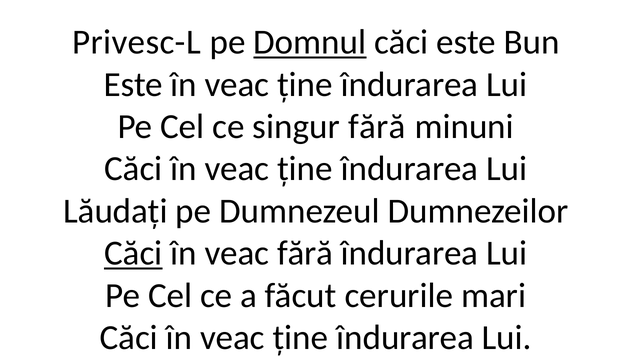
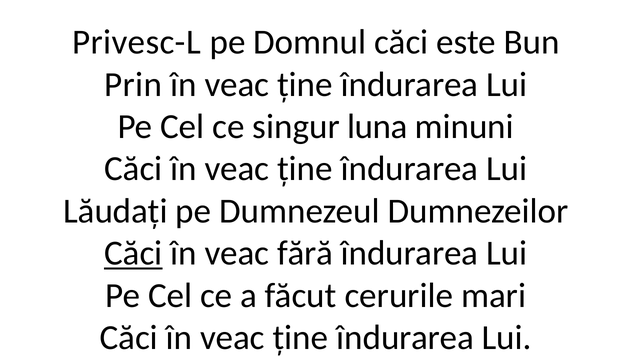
Domnul underline: present -> none
Este at (133, 84): Este -> Prin
singur fără: fără -> luna
